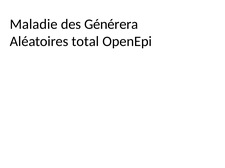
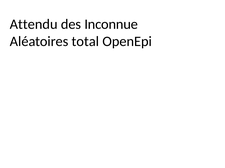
Maladie: Maladie -> Attendu
Générera: Générera -> Inconnue
